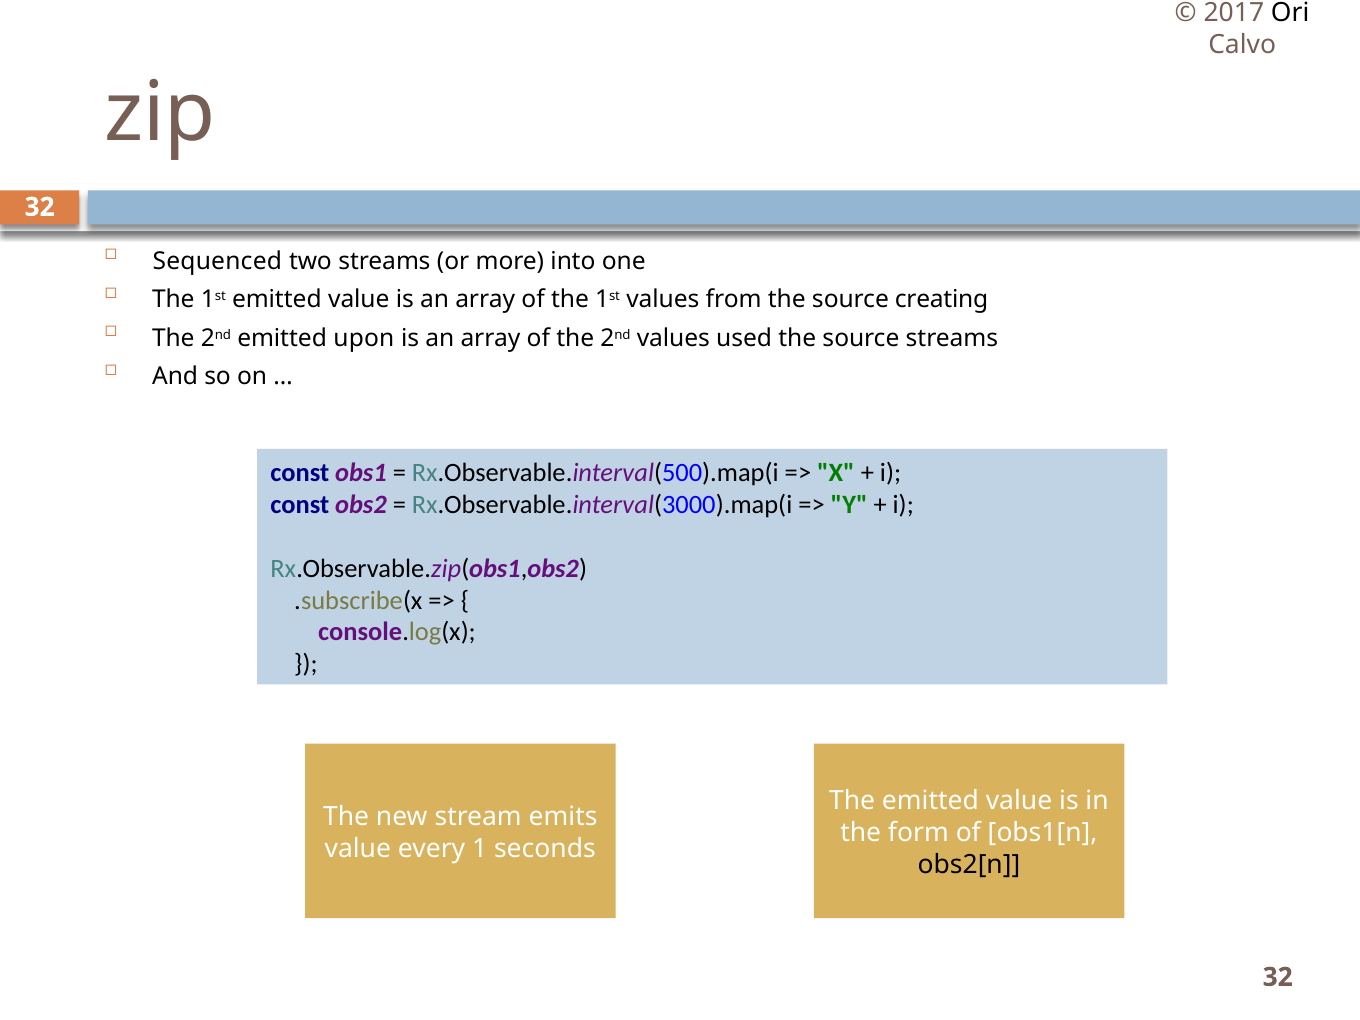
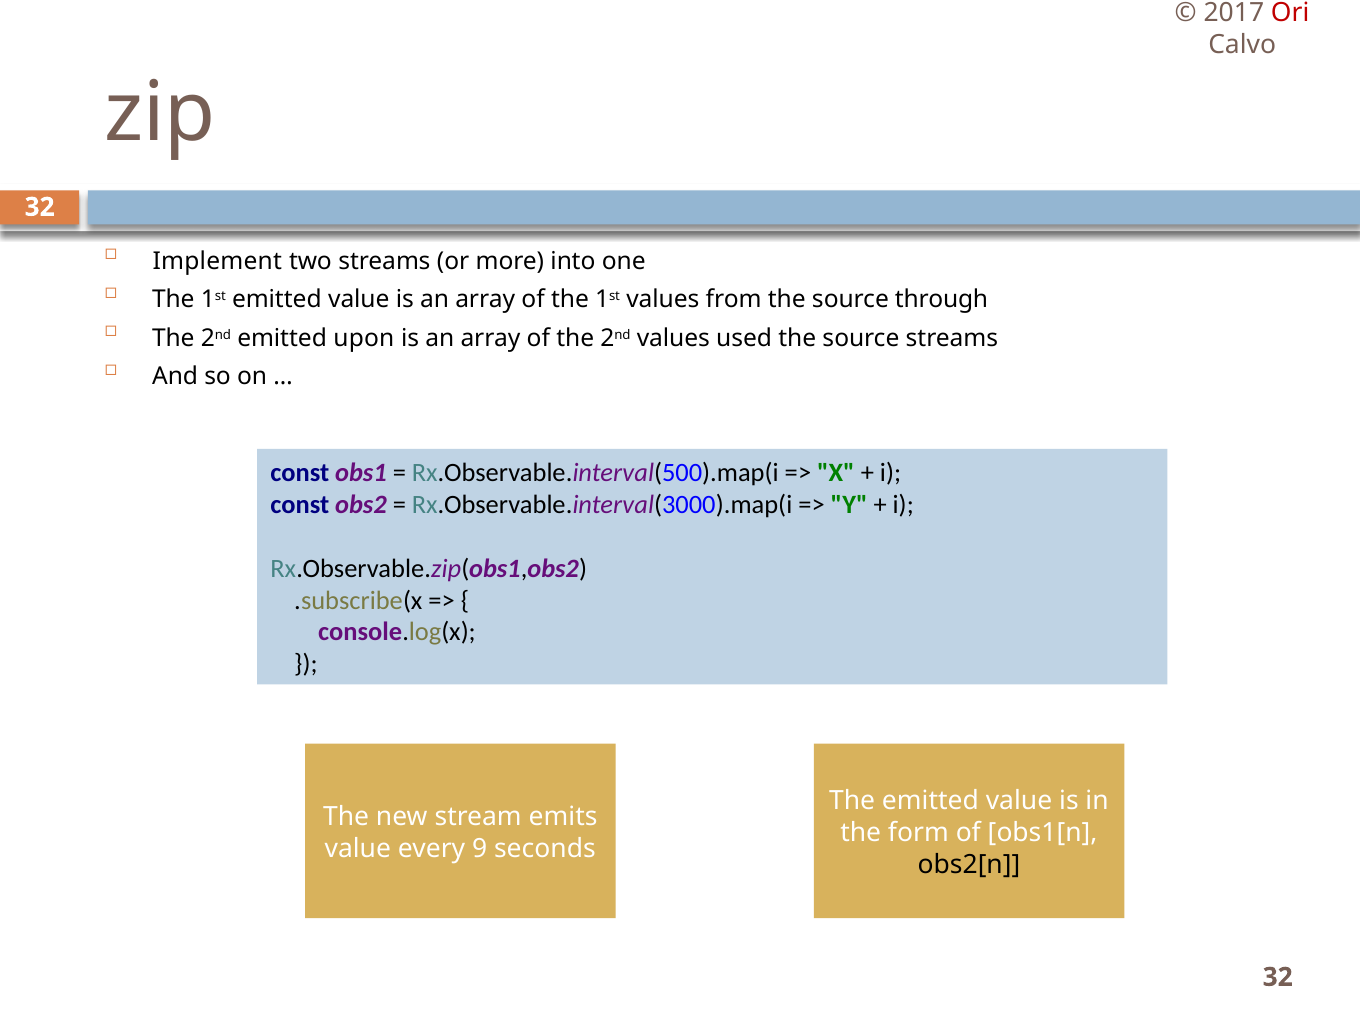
Ori colour: black -> red
Sequenced: Sequenced -> Implement
creating: creating -> through
1: 1 -> 9
